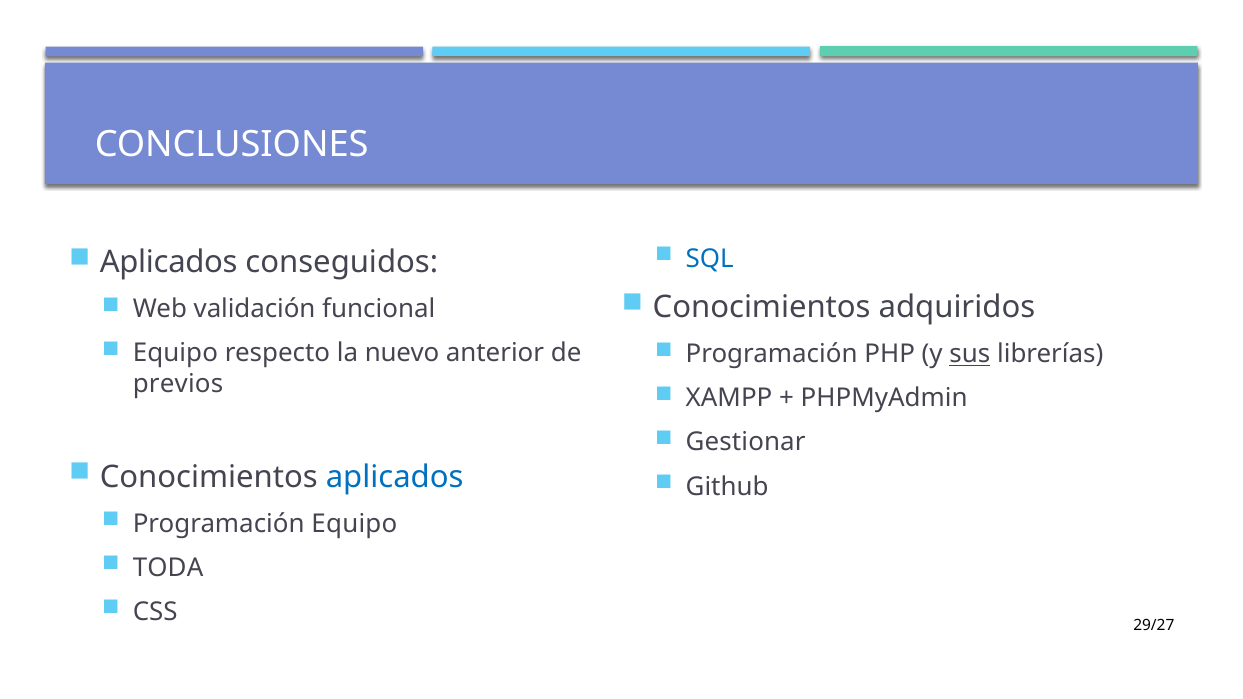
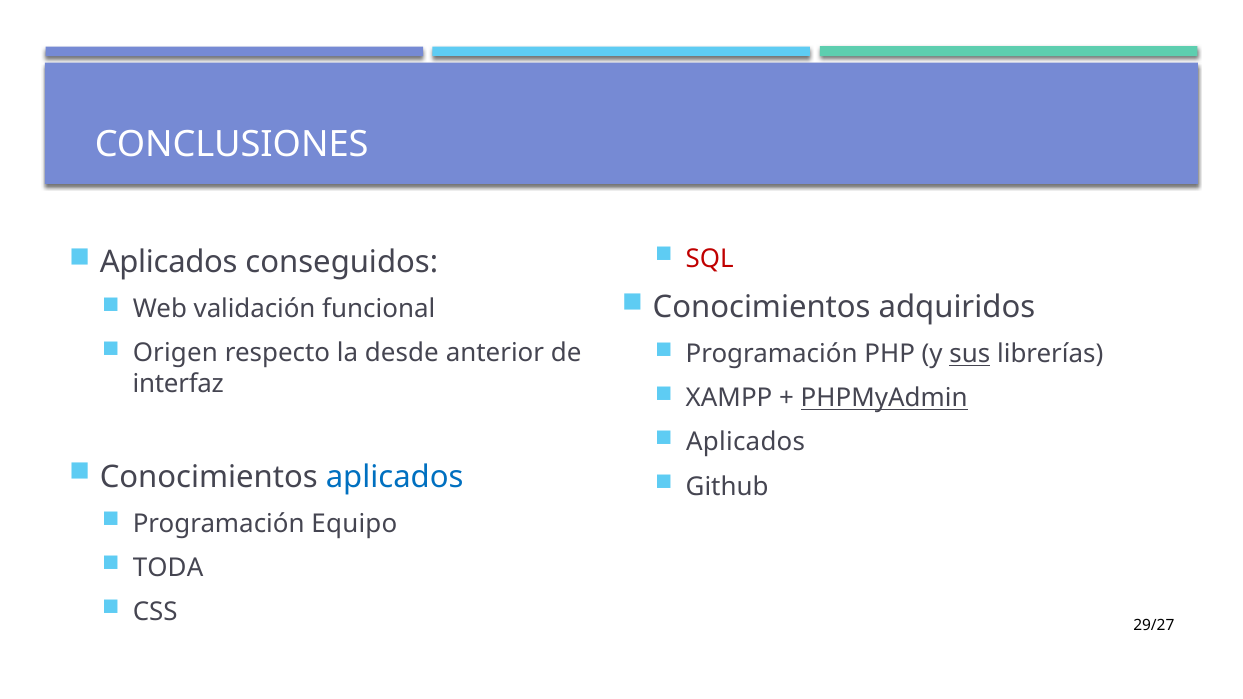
SQL colour: blue -> red
Equipo at (175, 353): Equipo -> Origen
nuevo: nuevo -> desde
previos: previos -> interfaz
PHPMyAdmin underline: none -> present
Gestionar at (746, 443): Gestionar -> Aplicados
